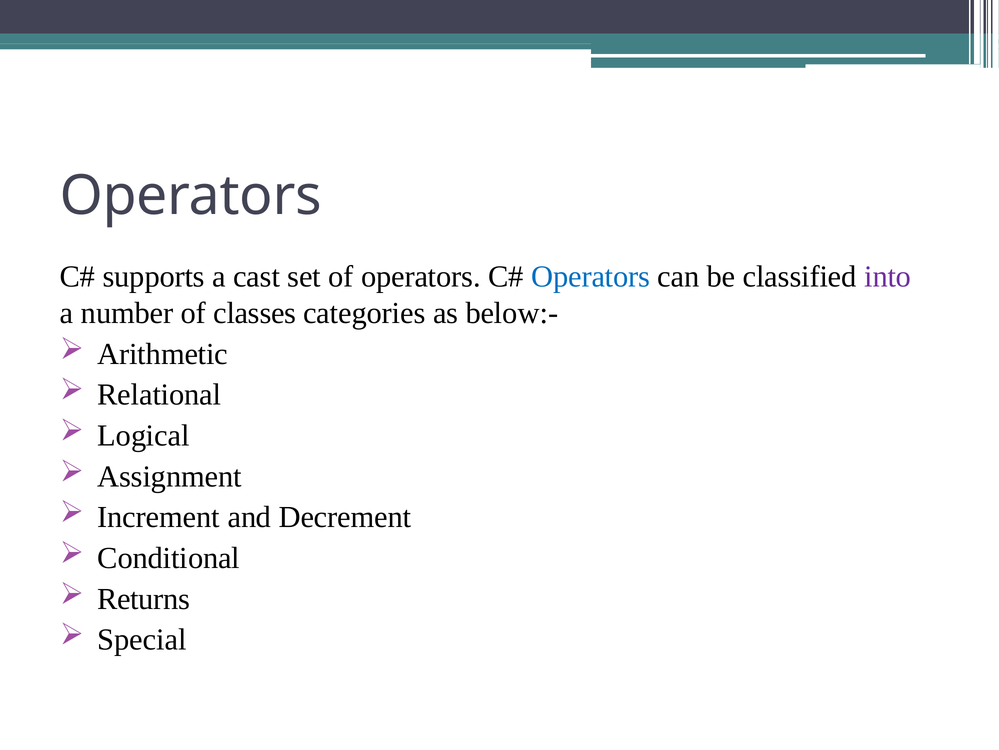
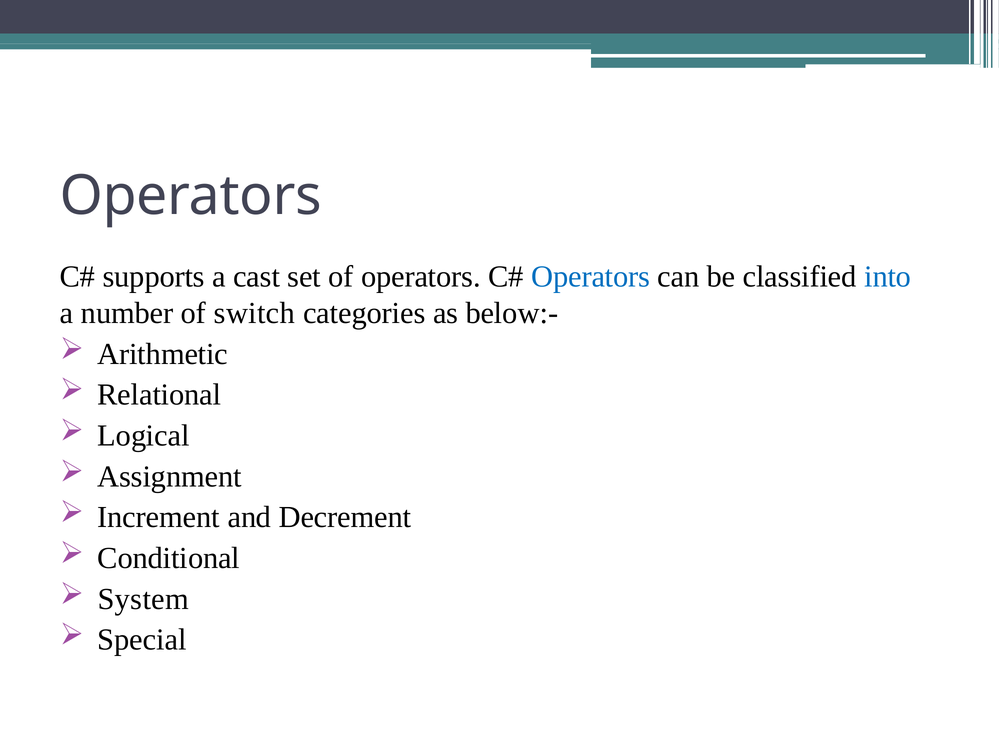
into colour: purple -> blue
classes: classes -> switch
Returns: Returns -> System
